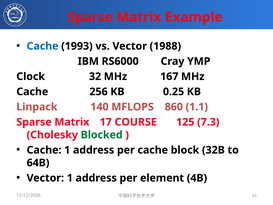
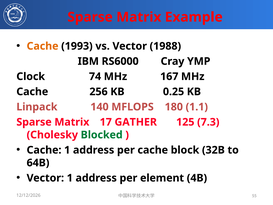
Cache at (43, 46) colour: blue -> orange
32: 32 -> 74
860: 860 -> 180
COURSE: COURSE -> GATHER
